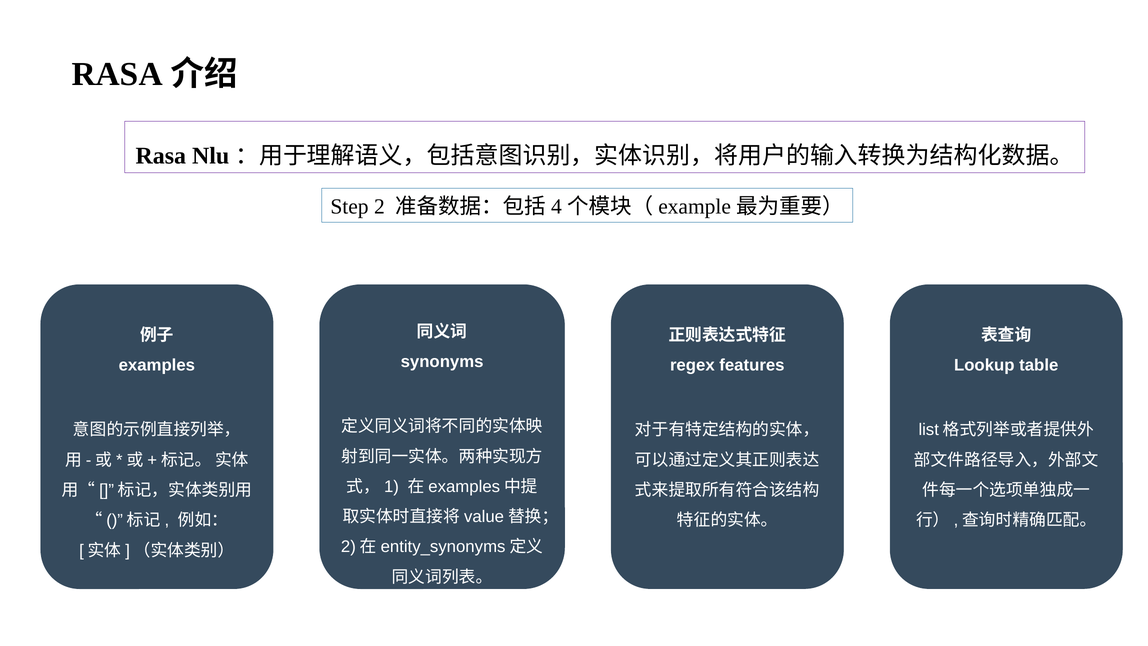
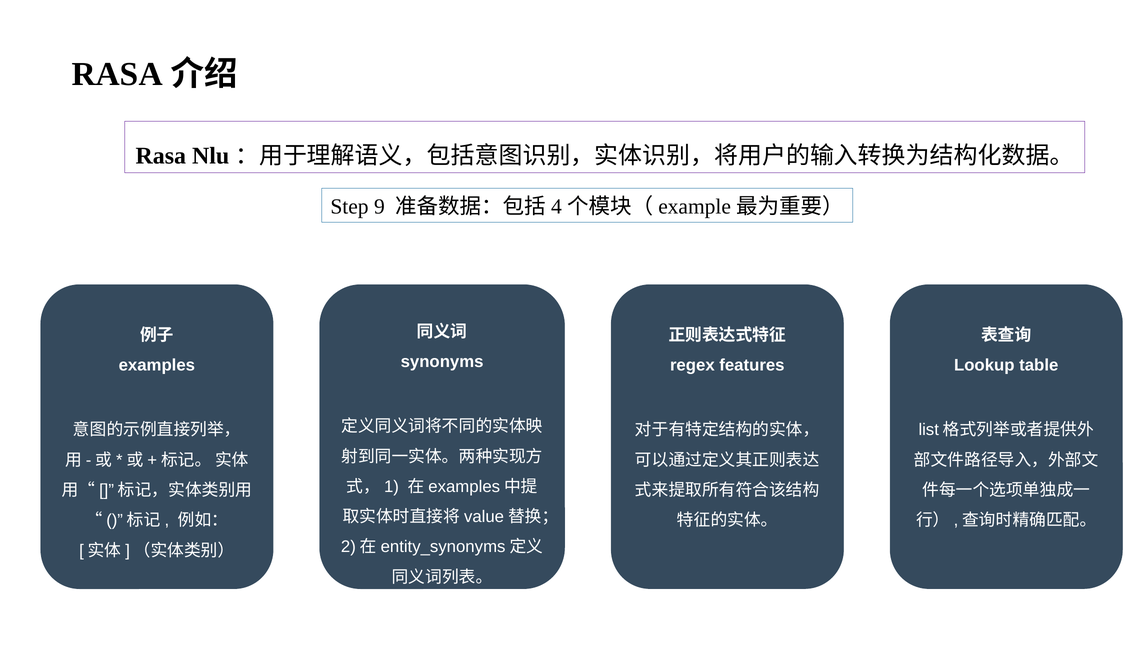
2: 2 -> 9
